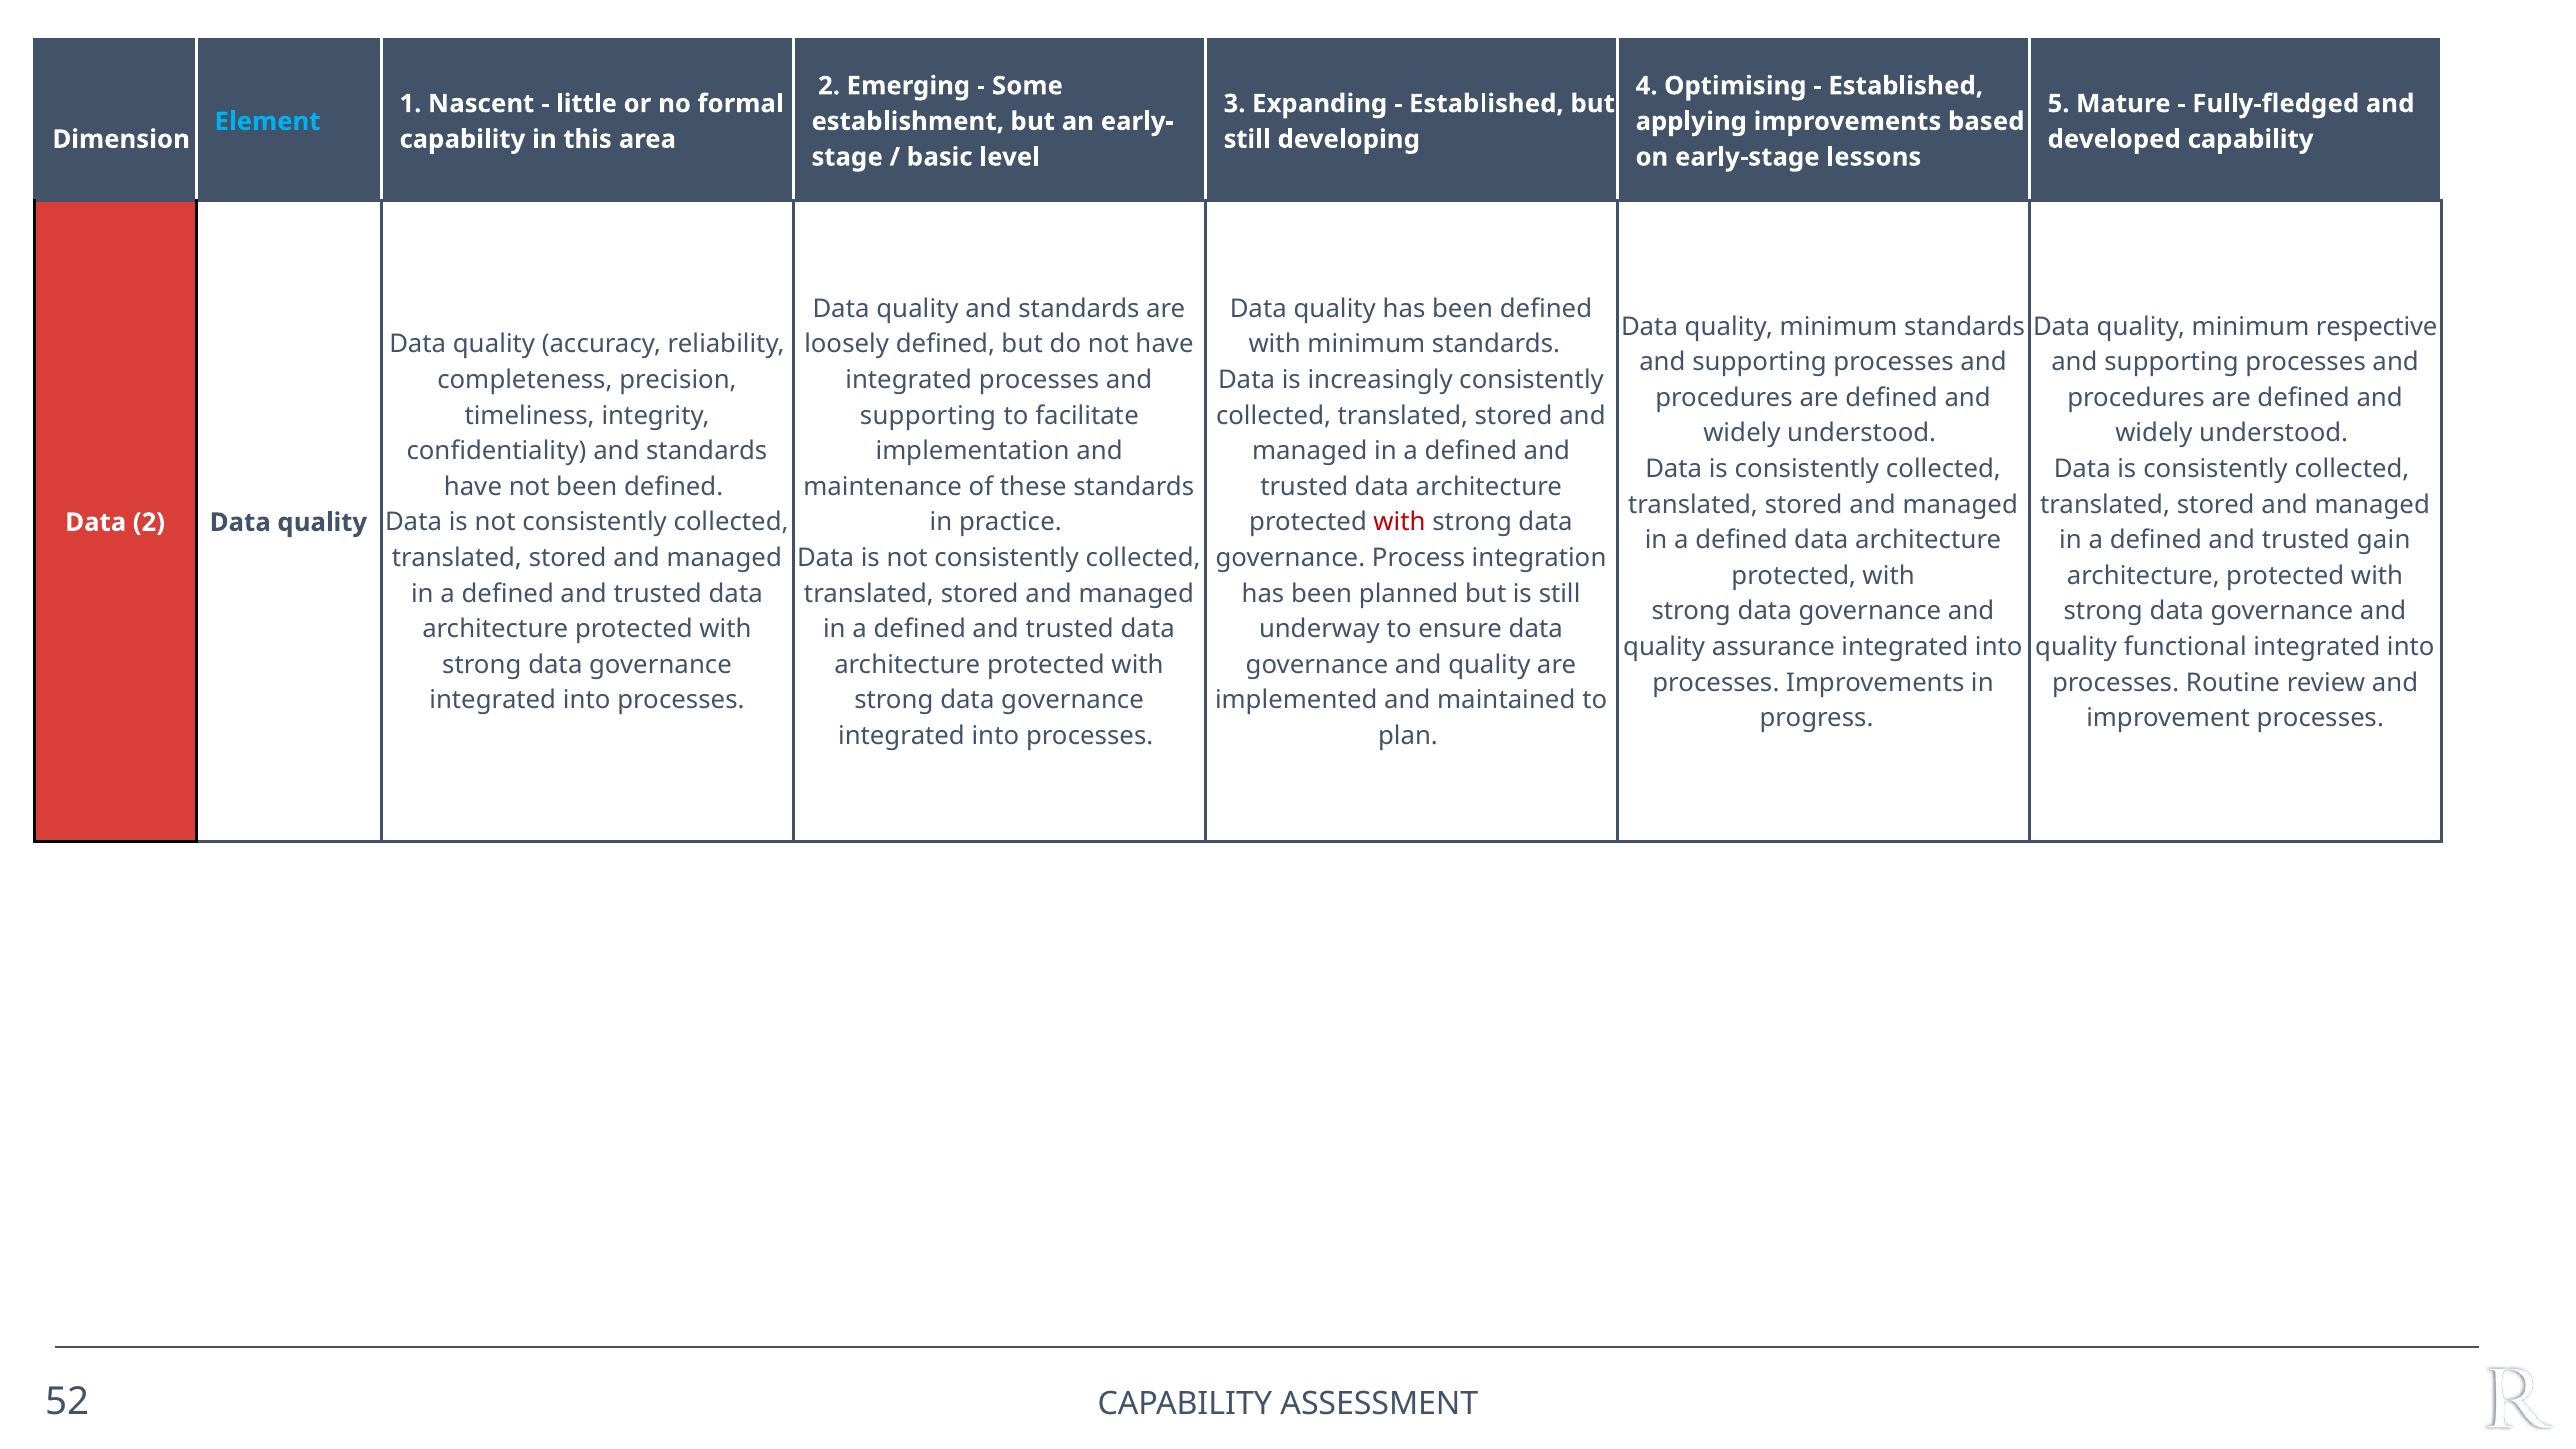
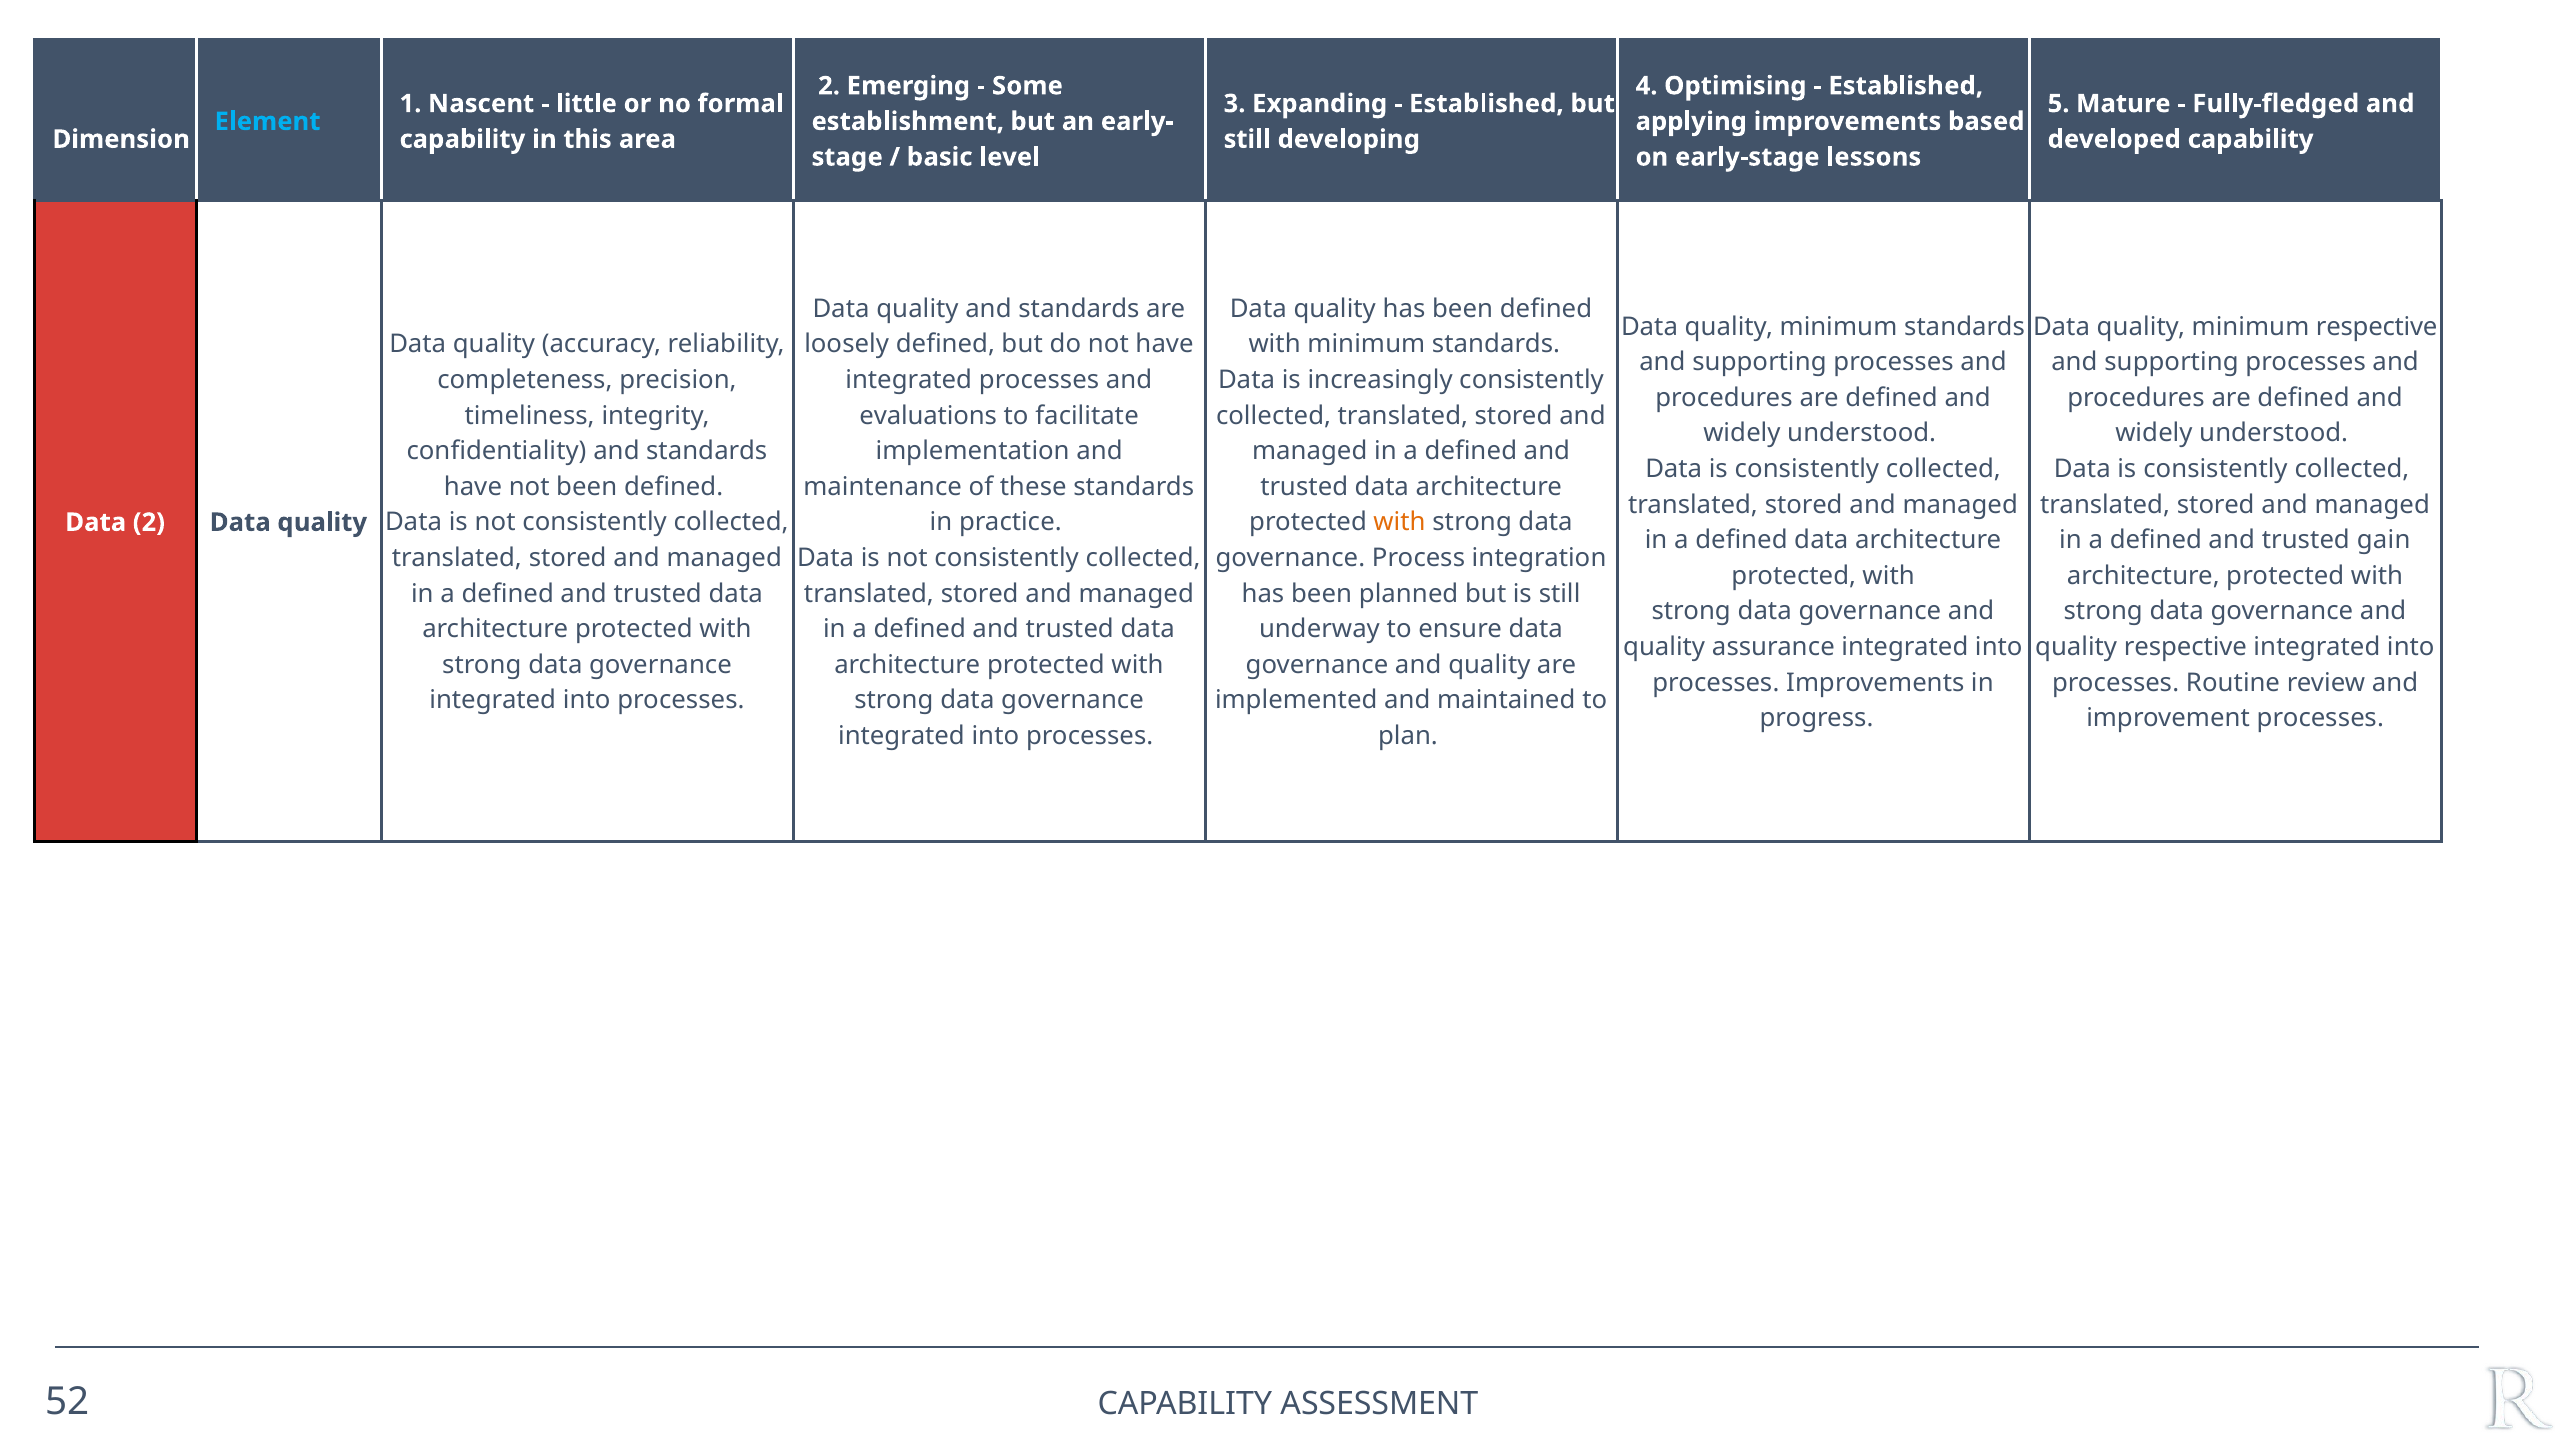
supporting at (928, 416): supporting -> evaluations
with at (1399, 522) colour: red -> orange
quality functional: functional -> respective
